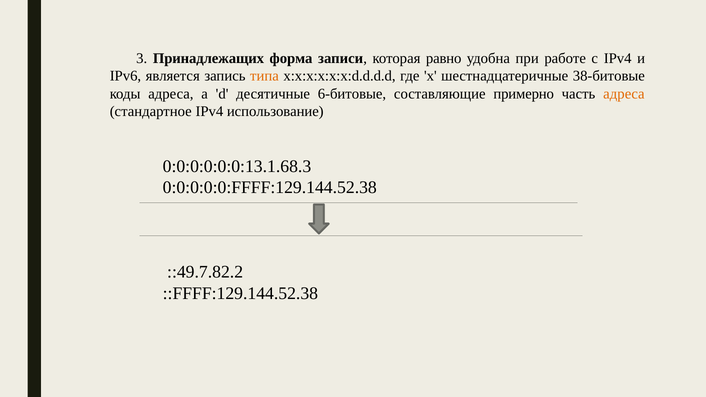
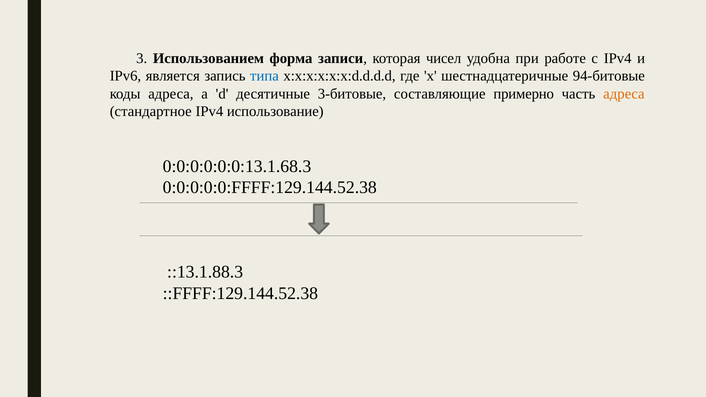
Принадлежащих: Принадлежащих -> Использованием
равно: равно -> чисел
типа colour: orange -> blue
38-битовые: 38-битовые -> 94-битовые
6-битовые: 6-битовые -> 3-битовые
::49.7.82.2: ::49.7.82.2 -> ::13.1.88.3
